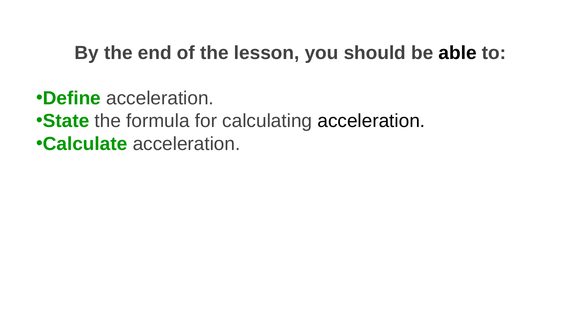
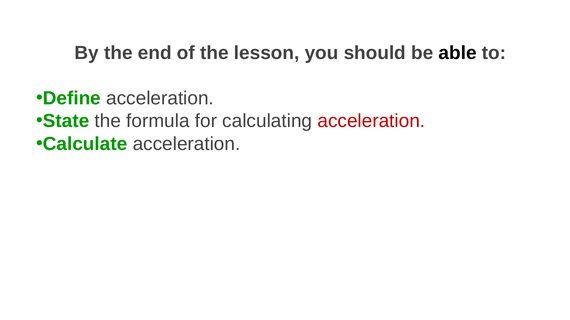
acceleration at (371, 121) colour: black -> red
